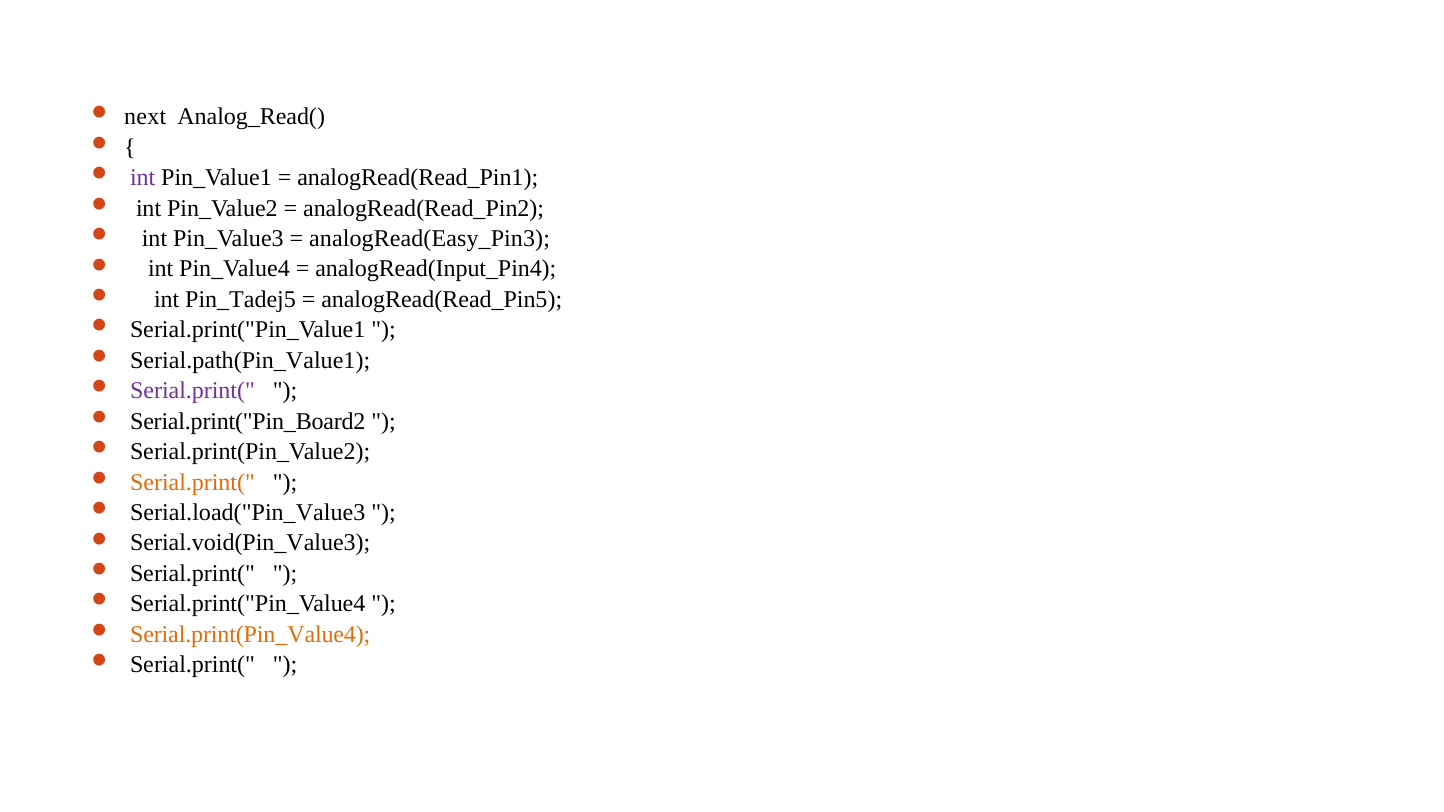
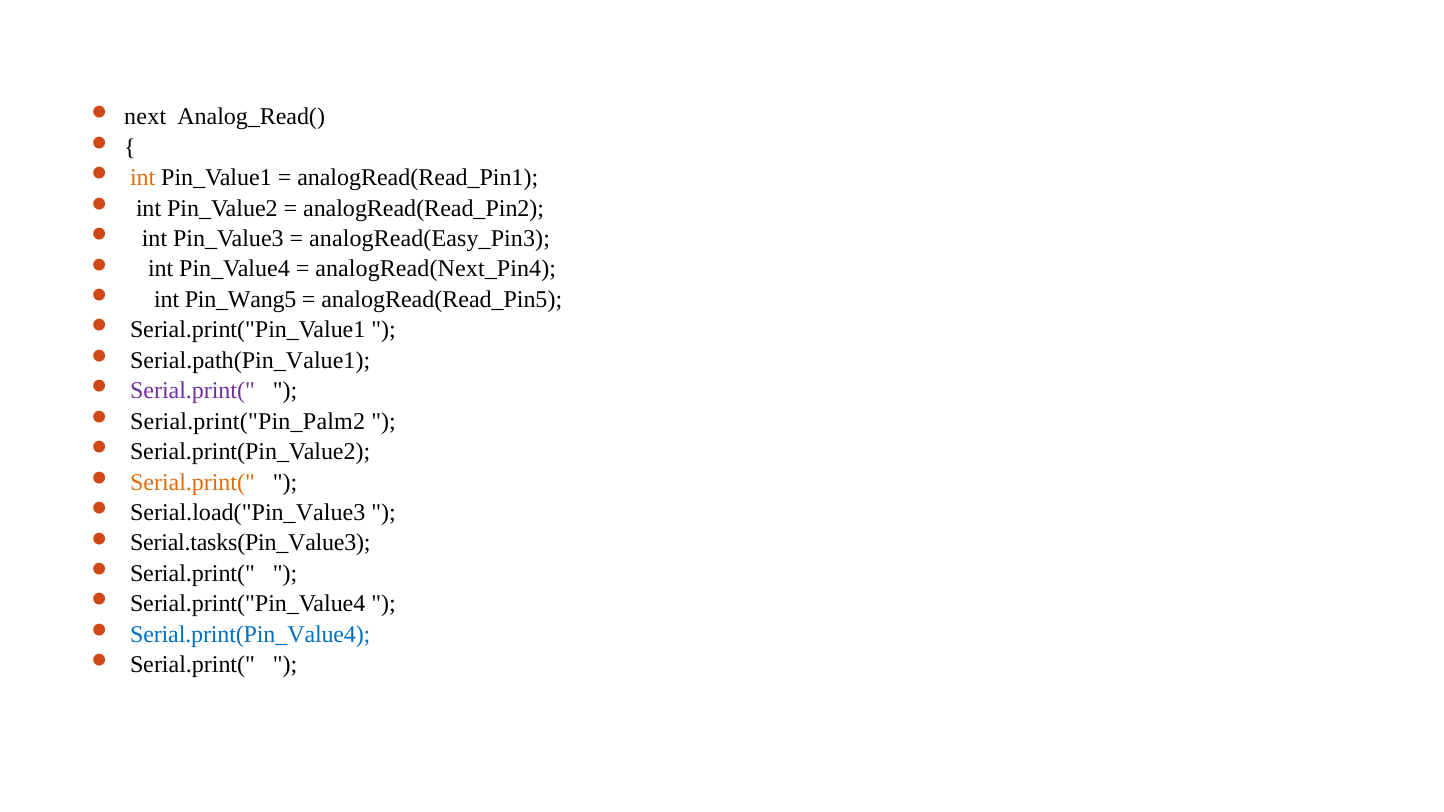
int at (143, 178) colour: purple -> orange
analogRead(Input_Pin4: analogRead(Input_Pin4 -> analogRead(Next_Pin4
Pin_Tadej5: Pin_Tadej5 -> Pin_Wang5
Serial.print("Pin_Board2: Serial.print("Pin_Board2 -> Serial.print("Pin_Palm2
Serial.void(Pin_Value3: Serial.void(Pin_Value3 -> Serial.tasks(Pin_Value3
Serial.print(Pin_Value4 colour: orange -> blue
